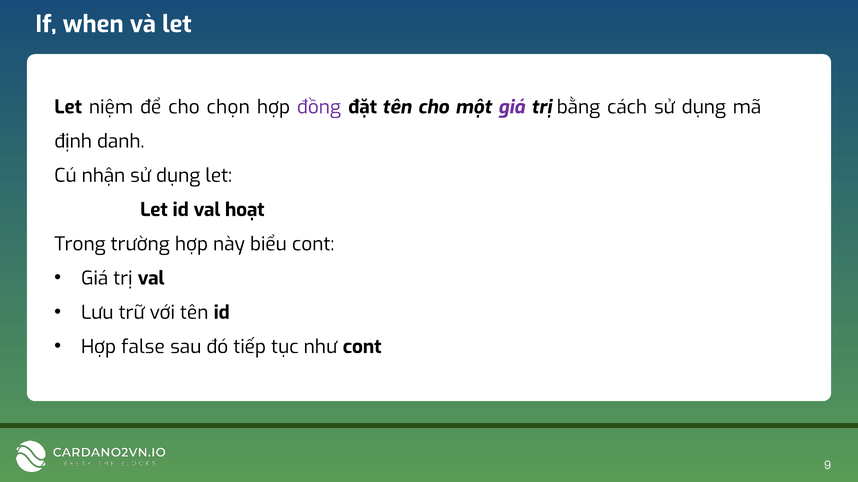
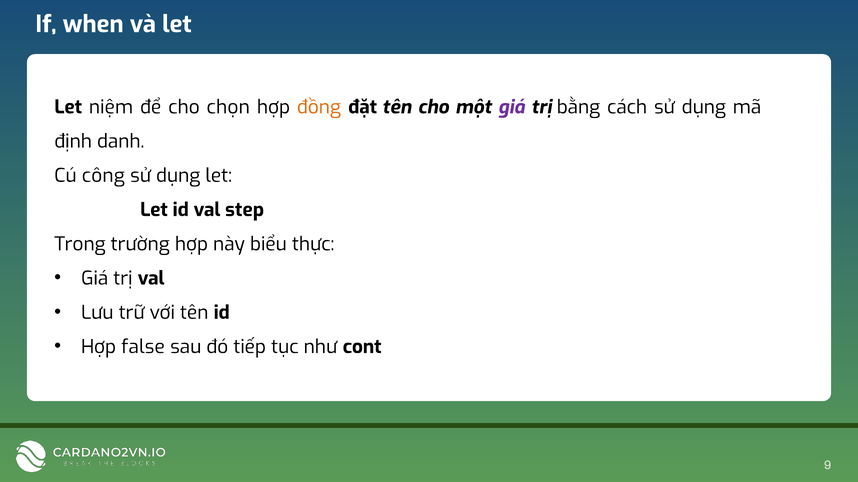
đồng colour: purple -> orange
nhận: nhận -> công
hoạt: hoạt -> step
biểu cont: cont -> thực
